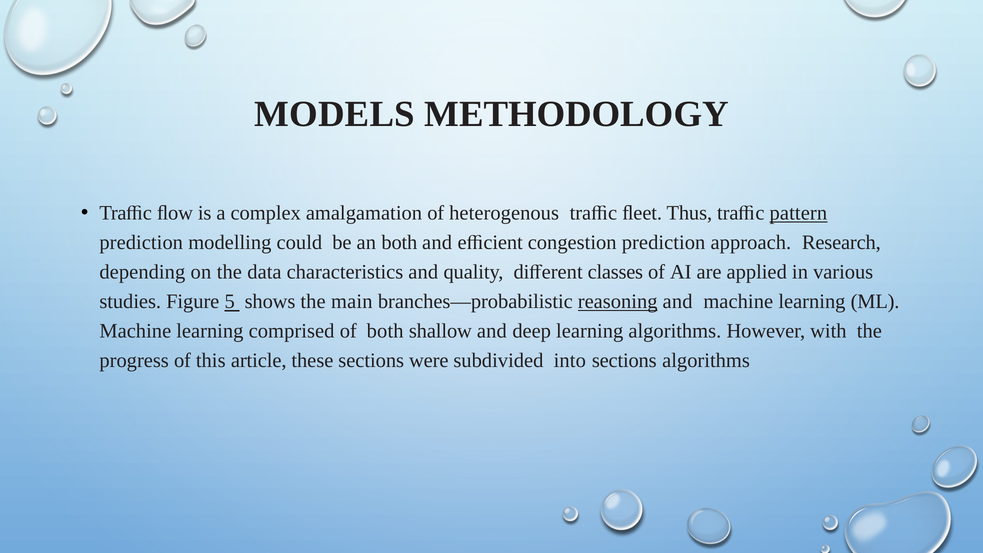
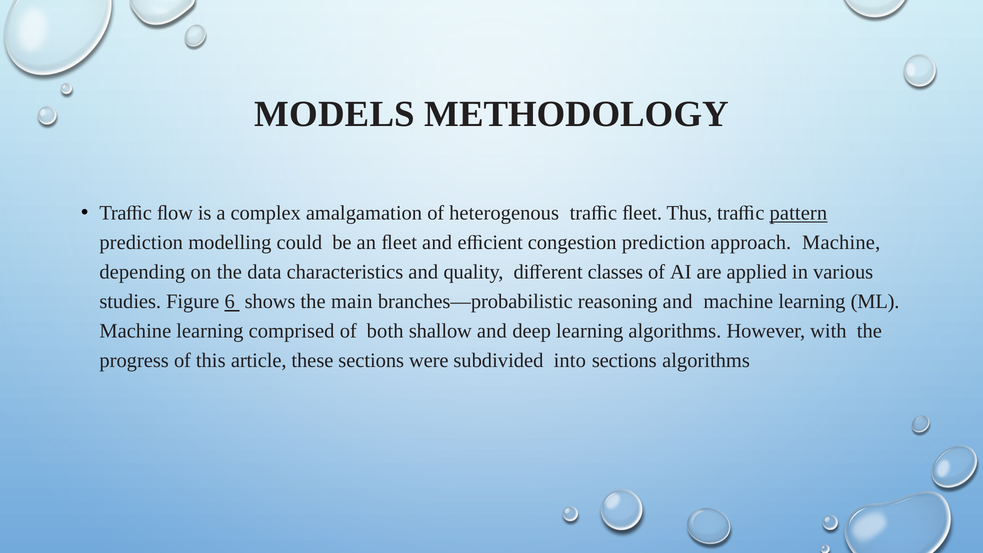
an both: both -> ﬂeet
approach Research: Research -> Machine
5: 5 -> 6
reasoning underline: present -> none
